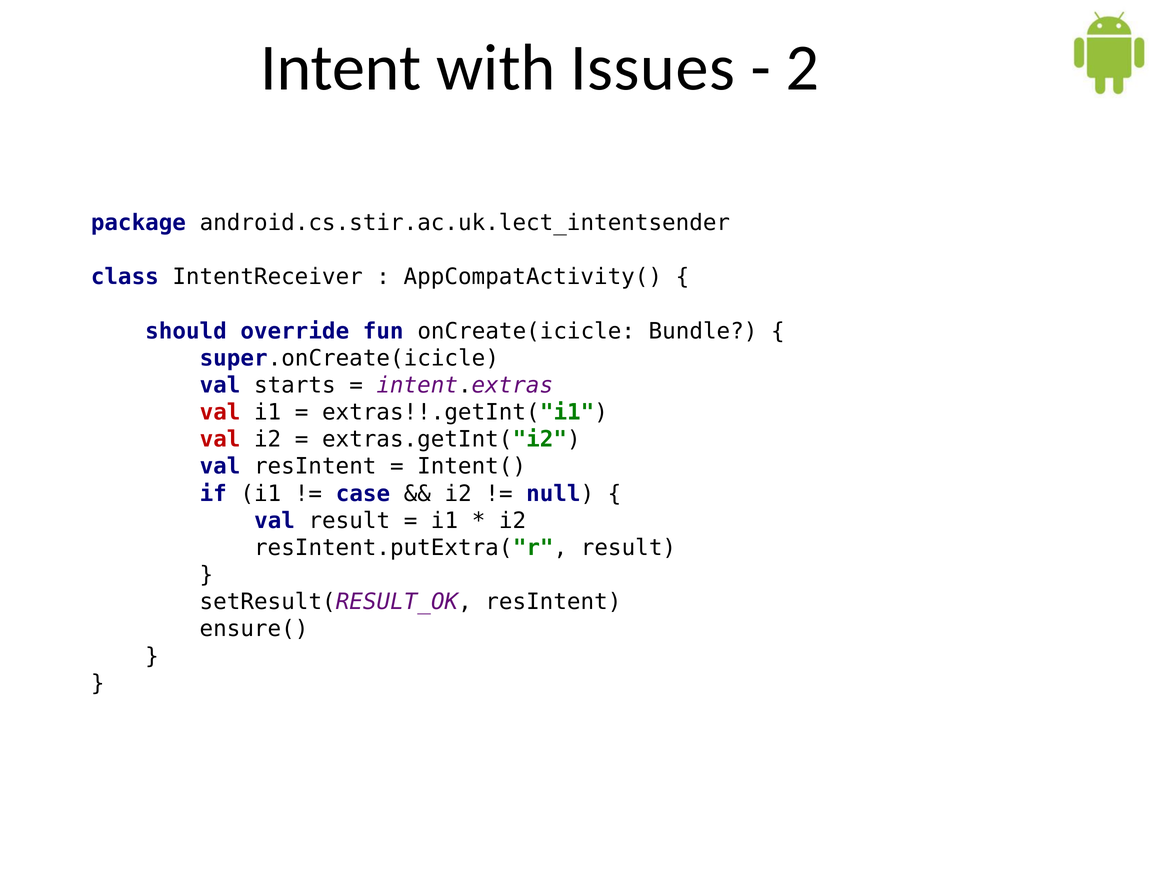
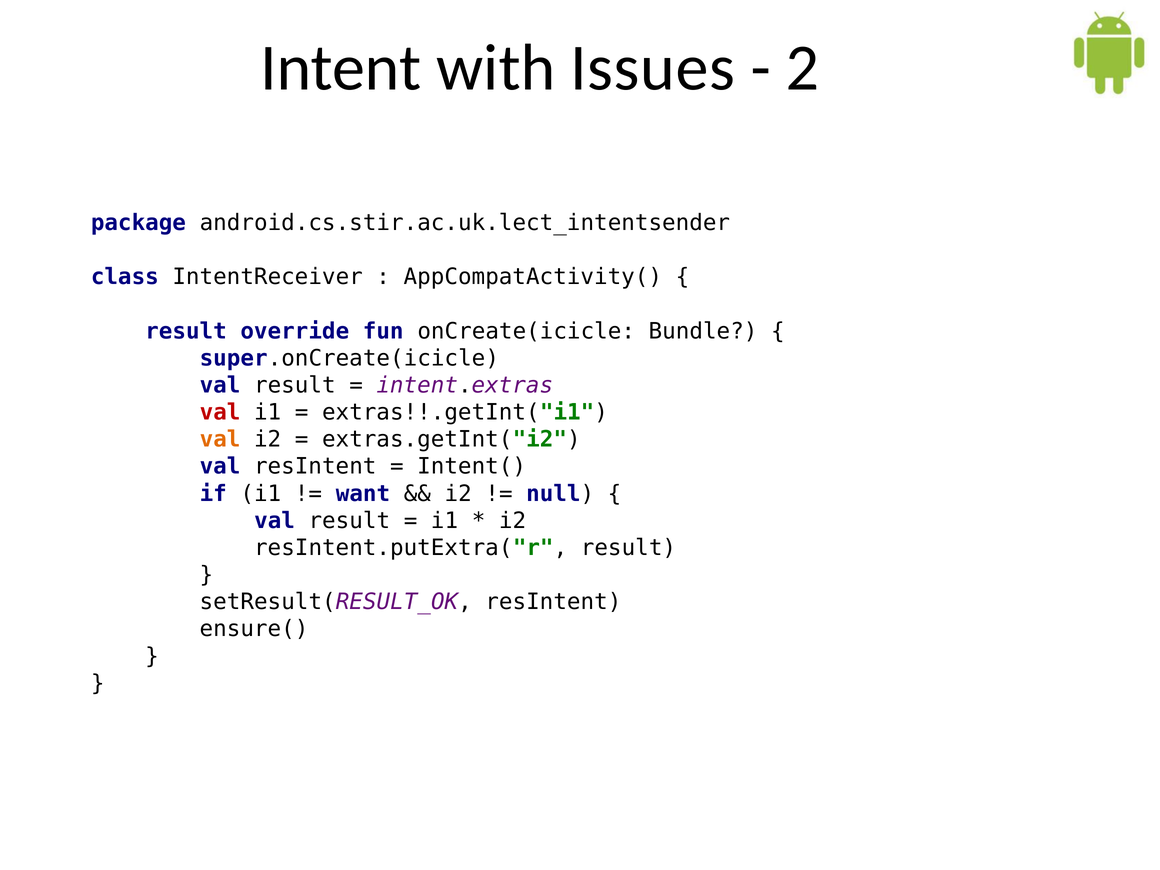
should at (186, 331): should -> result
starts at (295, 385): starts -> result
val at (220, 439) colour: red -> orange
case: case -> want
